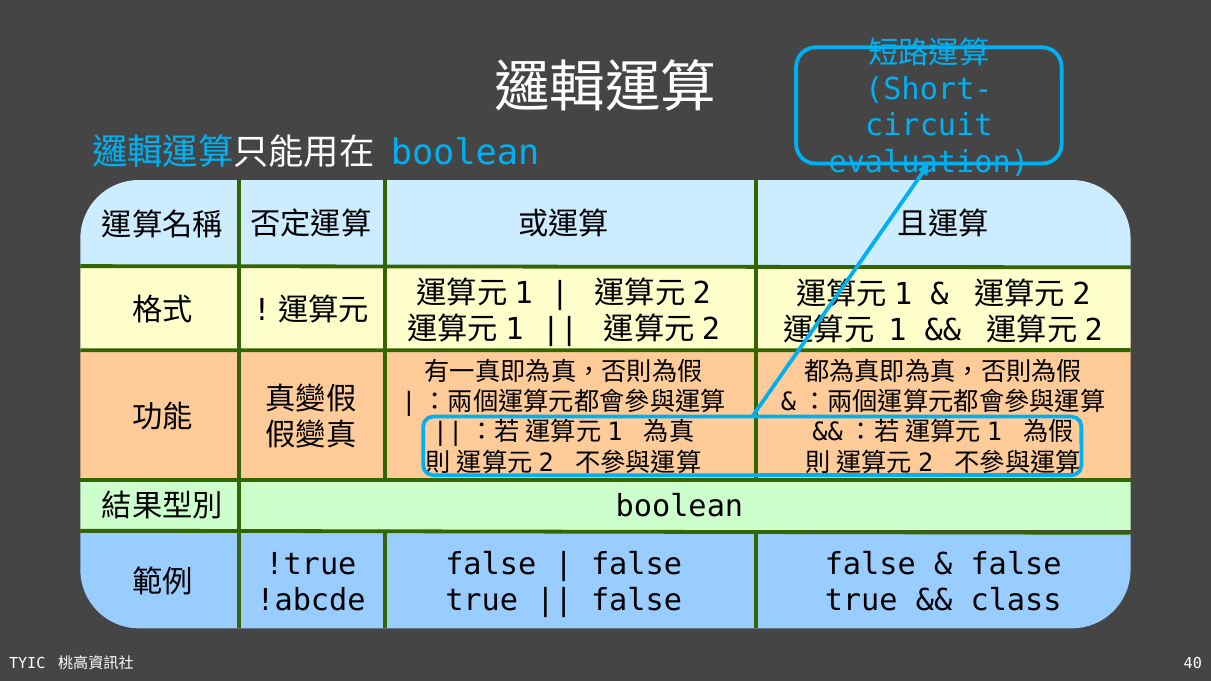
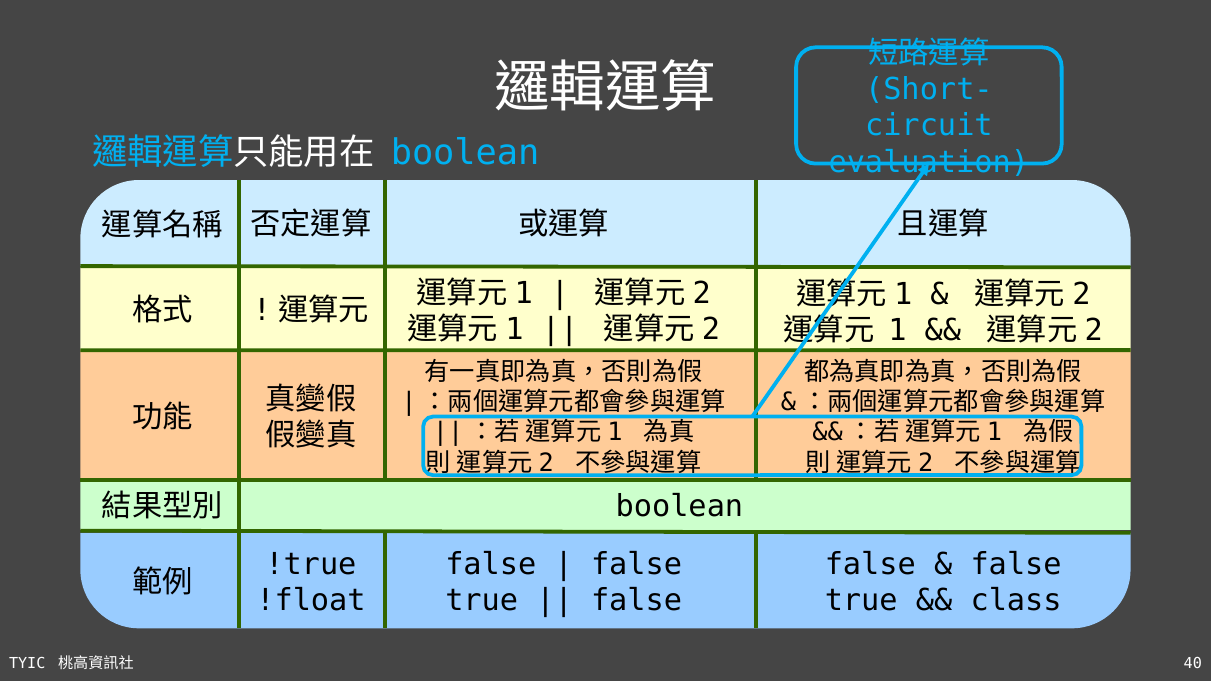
!abcde: !abcde -> !float
